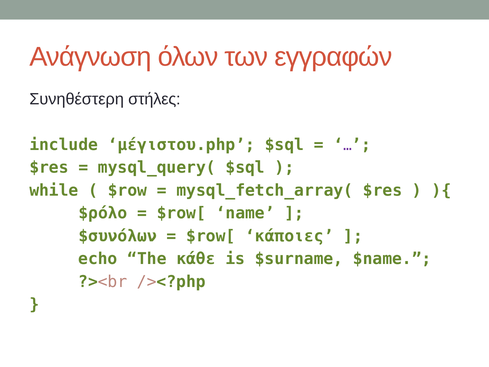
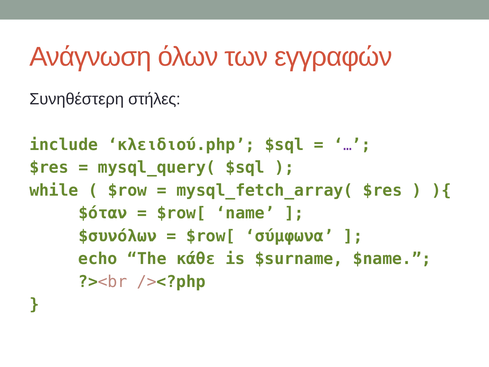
μέγιστου.php: μέγιστου.php -> κλειδιού.php
$ρόλο: $ρόλο -> $όταν
κάποιες: κάποιες -> σύμφωνα
